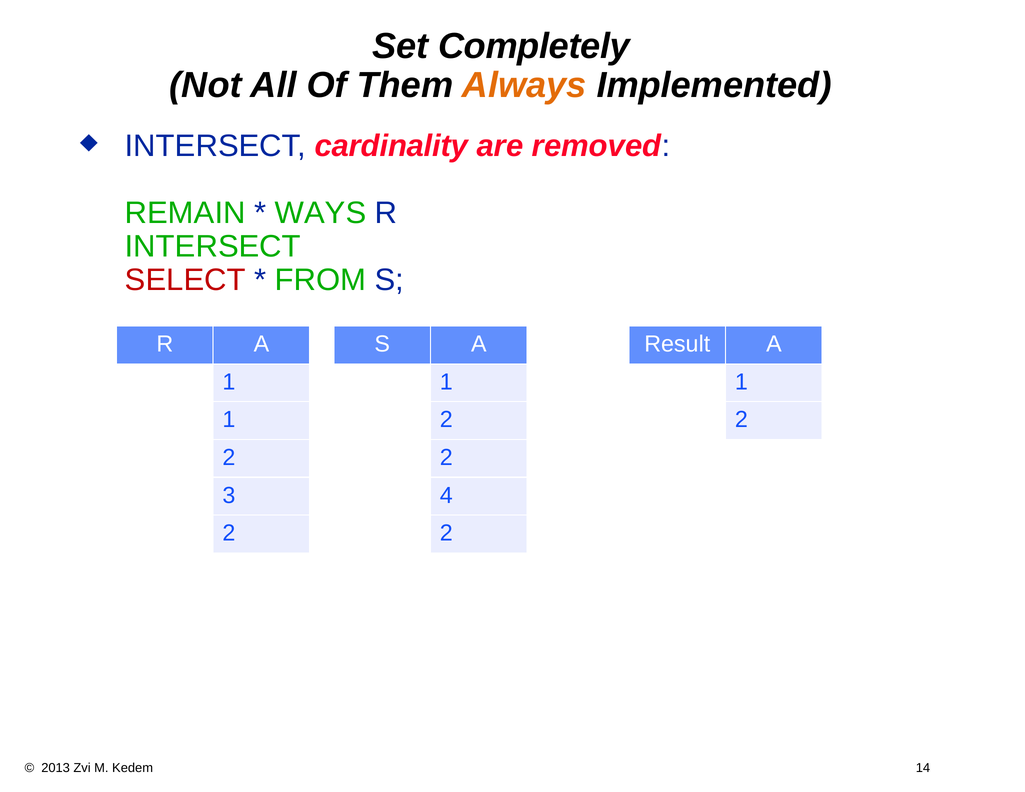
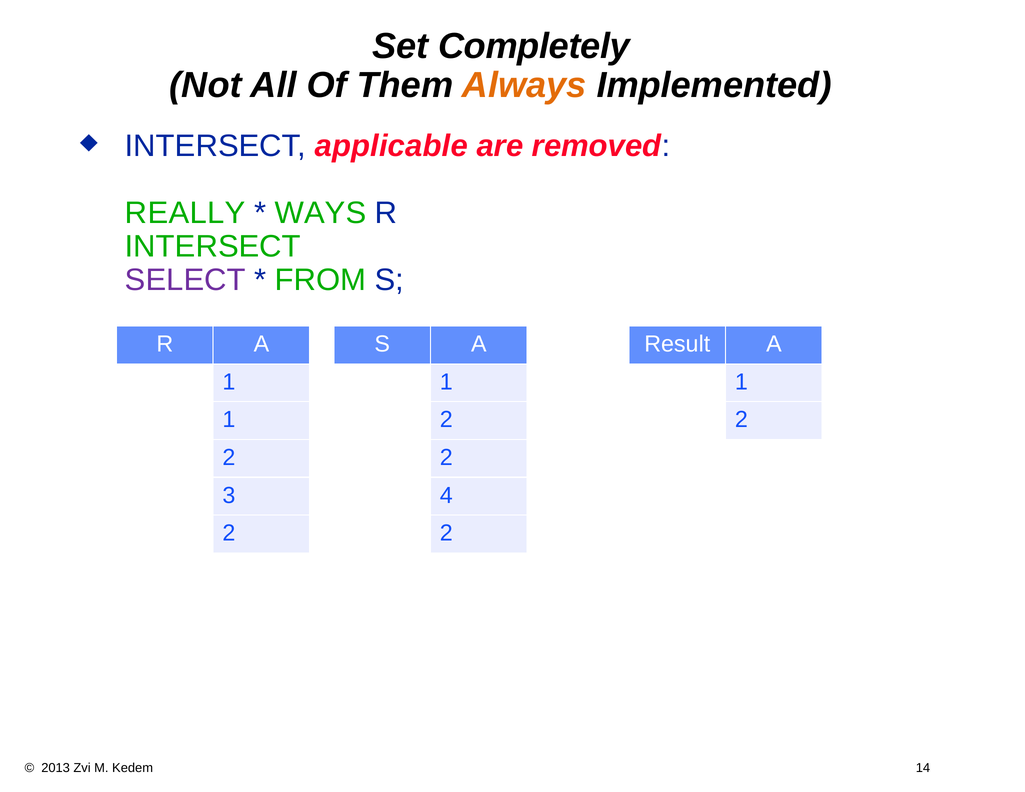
cardinality: cardinality -> applicable
REMAIN: REMAIN -> REALLY
SELECT colour: red -> purple
